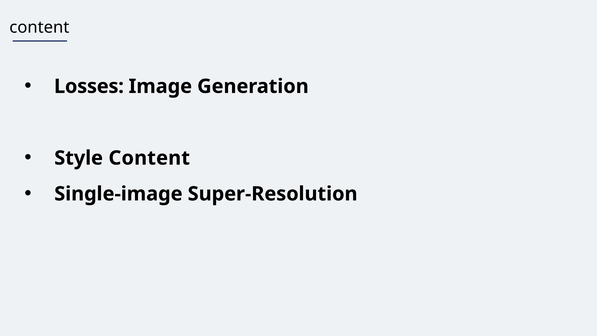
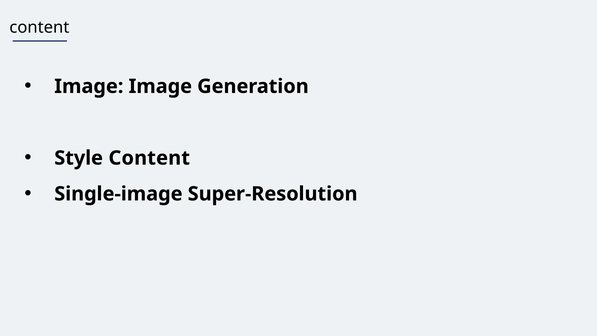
Losses at (89, 86): Losses -> Image
